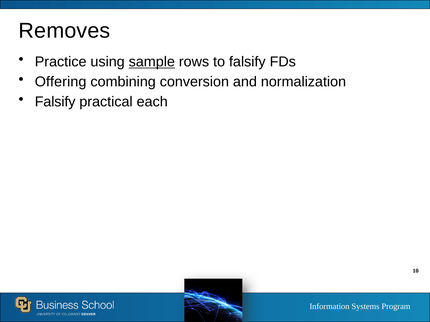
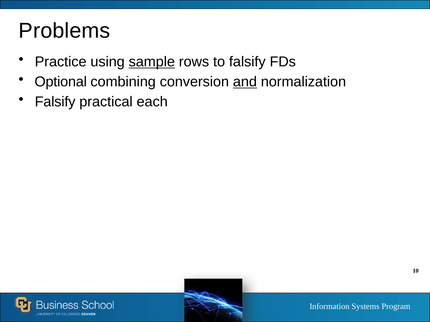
Removes: Removes -> Problems
Offering: Offering -> Optional
and underline: none -> present
